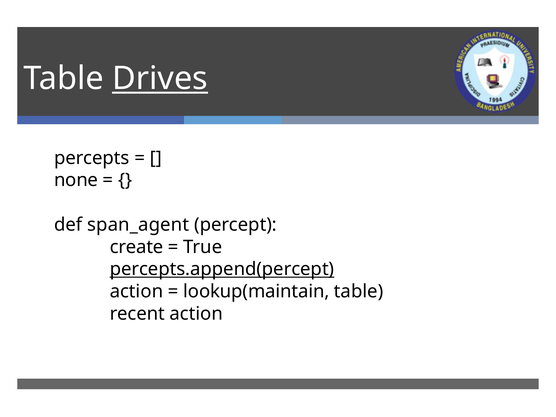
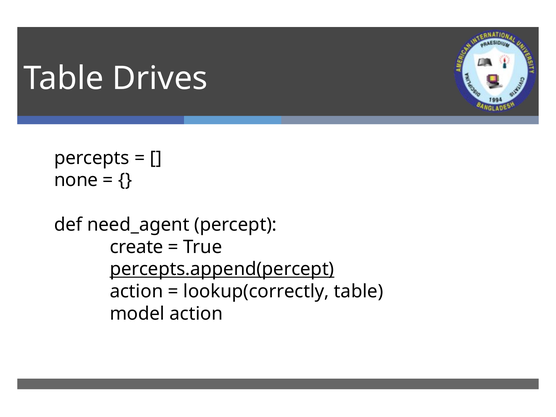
Drives underline: present -> none
span_agent: span_agent -> need_agent
lookup(maintain: lookup(maintain -> lookup(correctly
recent: recent -> model
